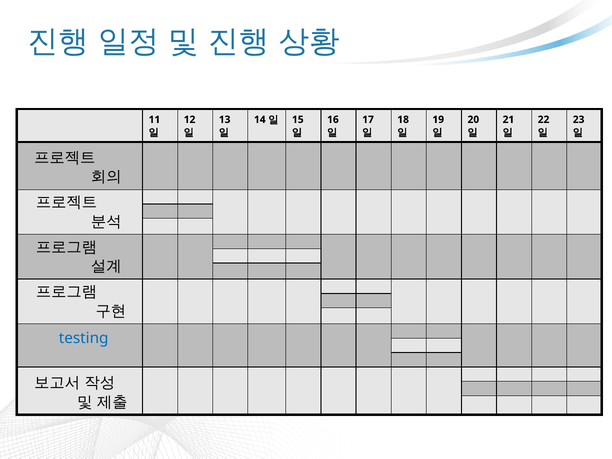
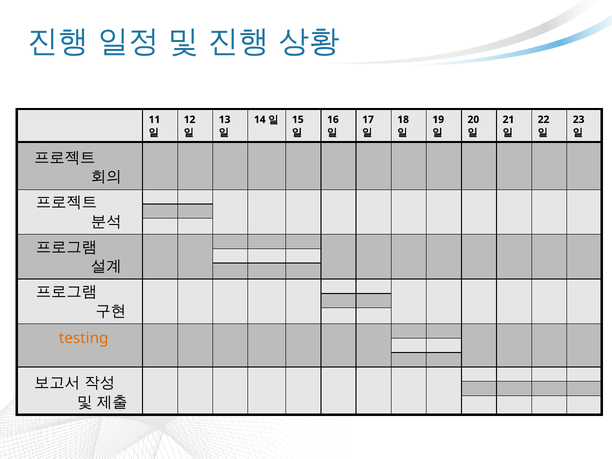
testing colour: blue -> orange
